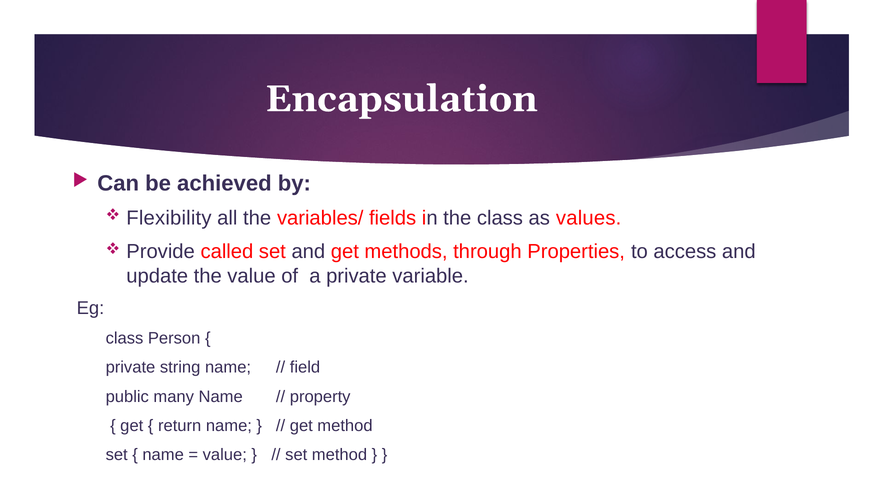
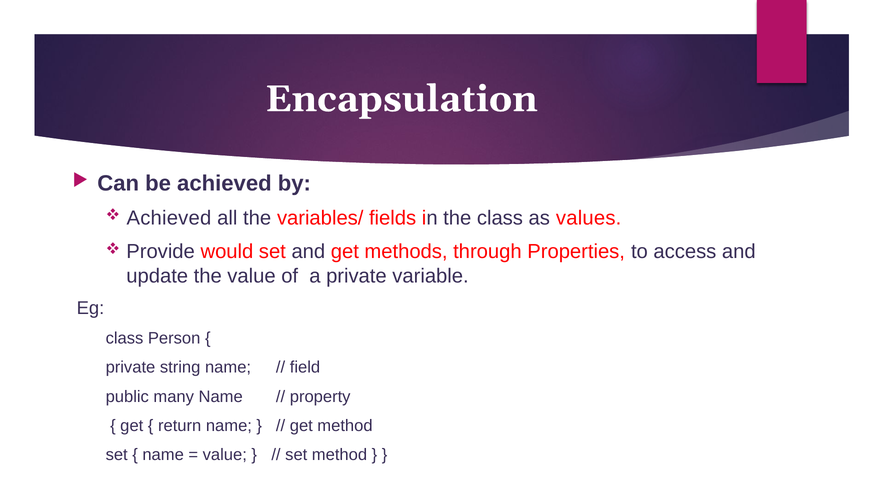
Flexibility at (169, 218): Flexibility -> Achieved
called: called -> would
